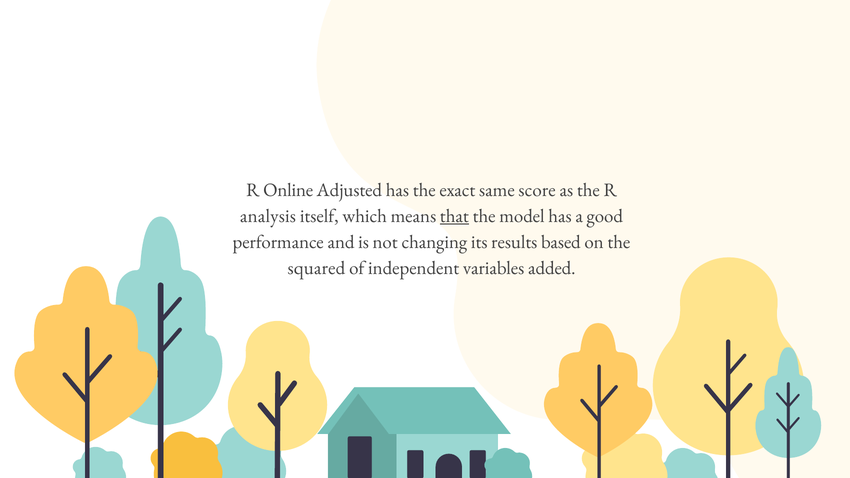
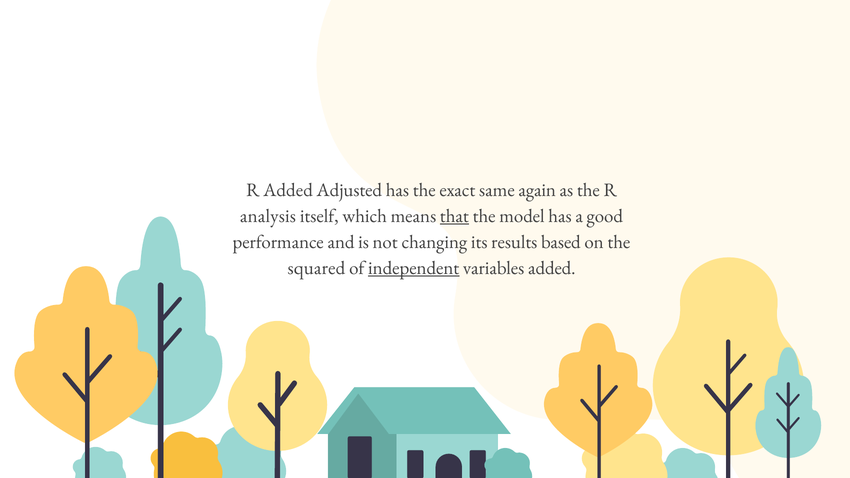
R Online: Online -> Added
score: score -> again
independent underline: none -> present
